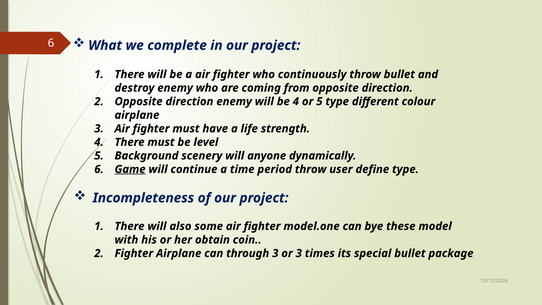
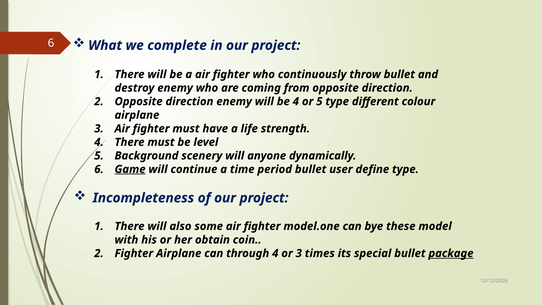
period throw: throw -> bullet
through 3: 3 -> 4
package underline: none -> present
